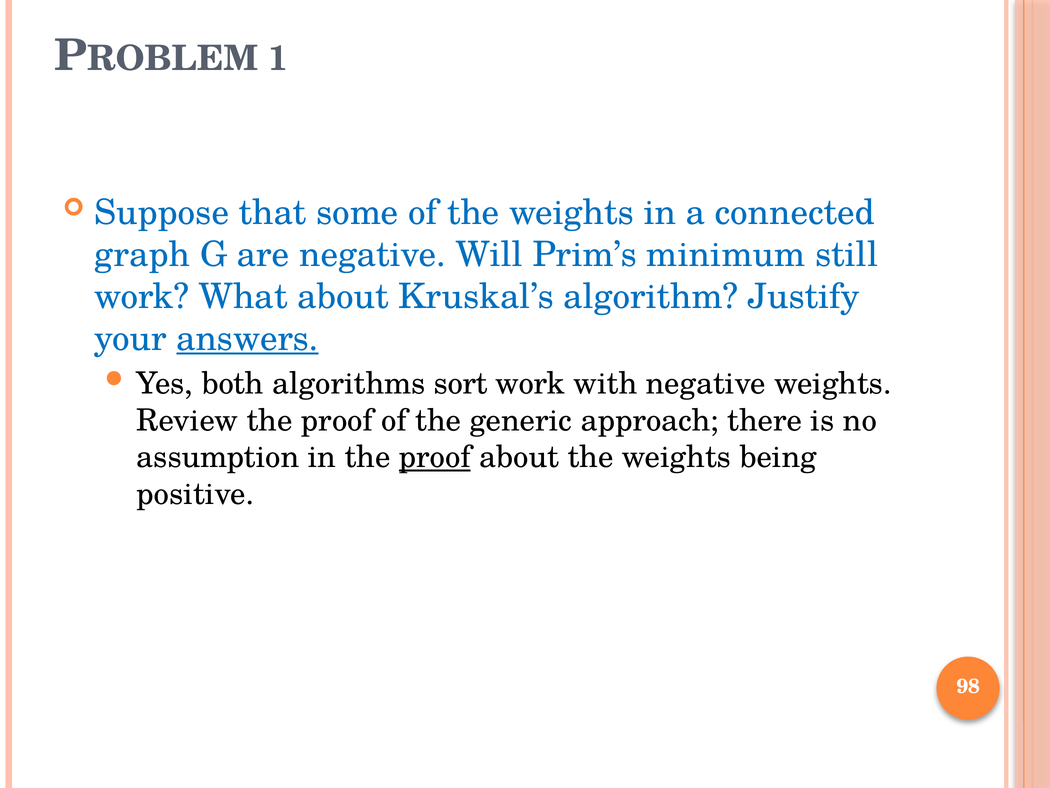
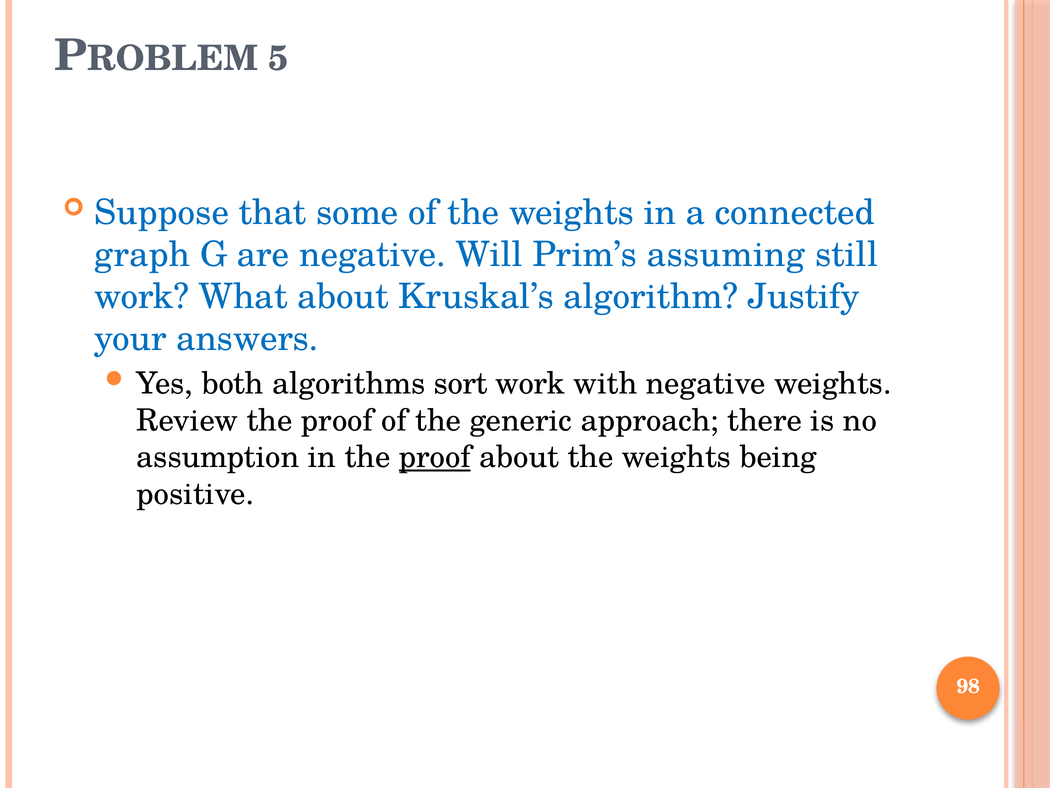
1: 1 -> 5
minimum: minimum -> assuming
answers underline: present -> none
